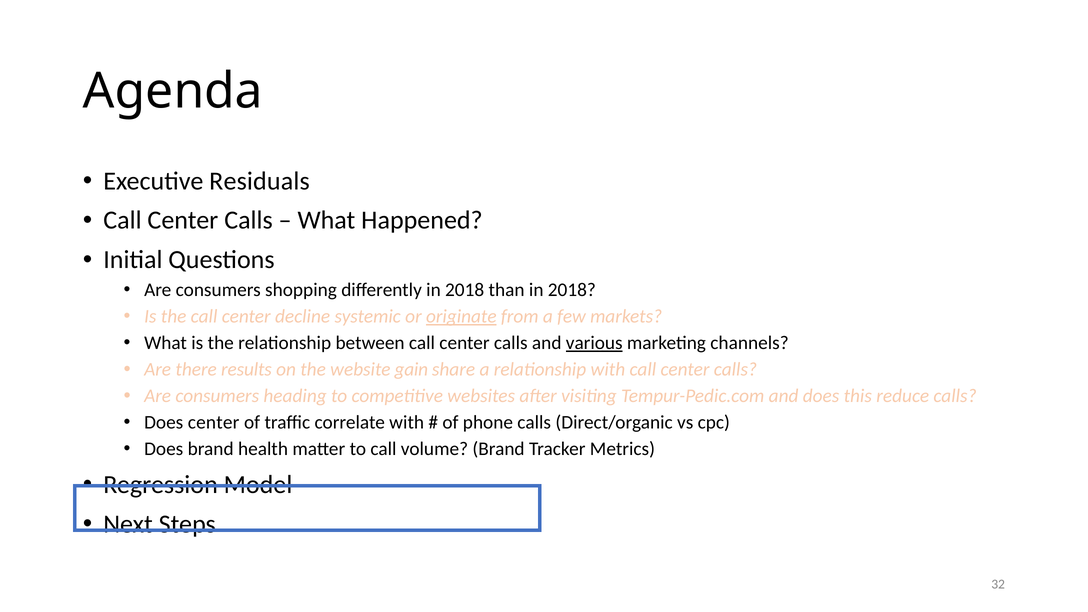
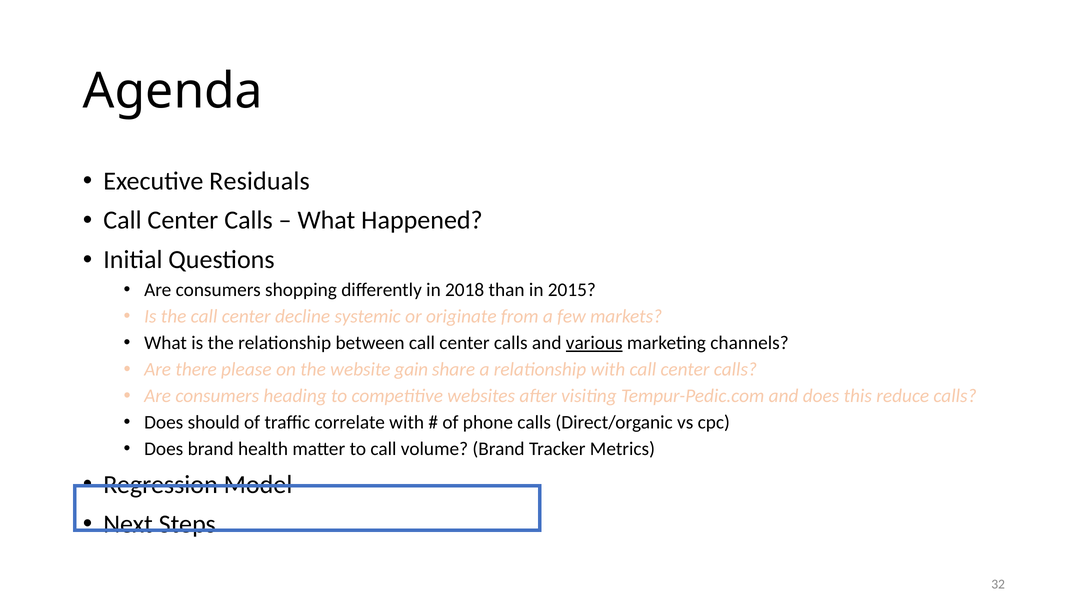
than in 2018: 2018 -> 2015
originate underline: present -> none
results: results -> please
Does center: center -> should
